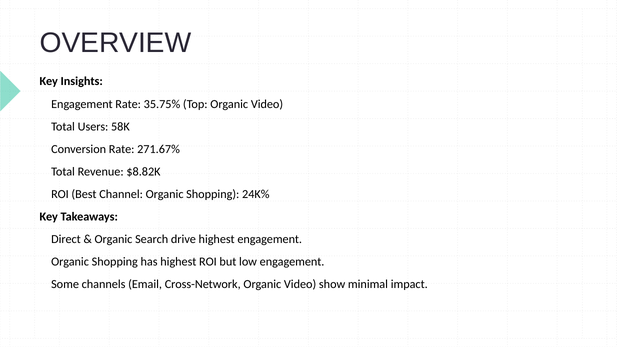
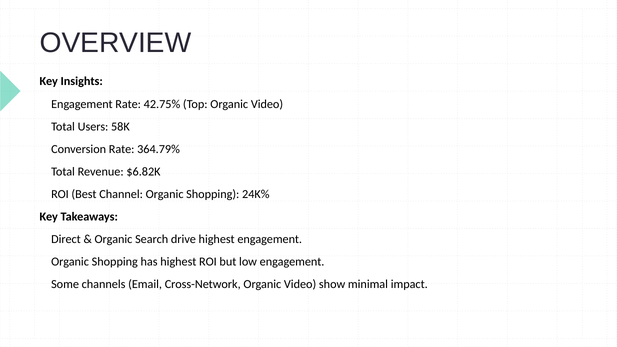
35.75%: 35.75% -> 42.75%
271.67%: 271.67% -> 364.79%
$8.82K: $8.82K -> $6.82K
